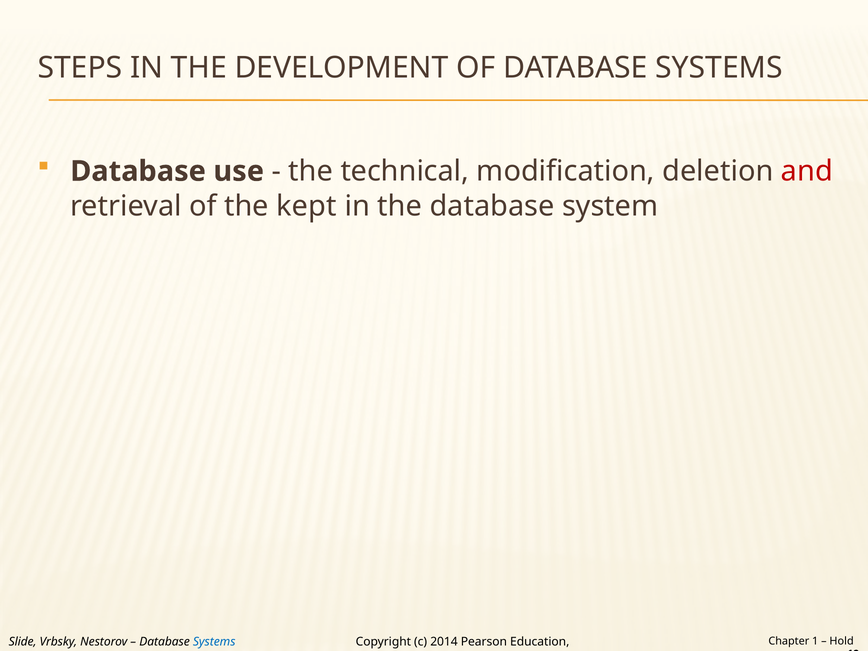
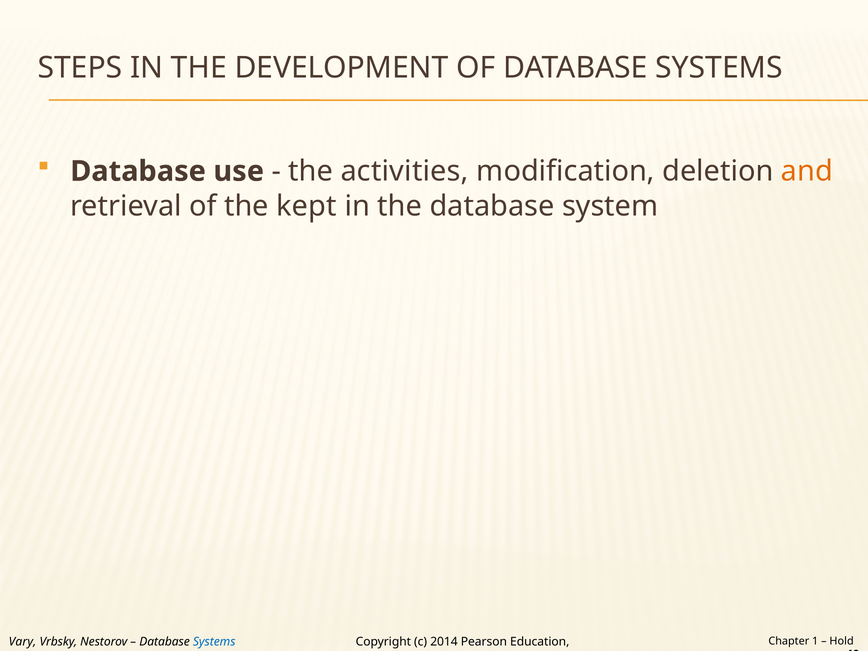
technical: technical -> activities
and colour: red -> orange
Slide: Slide -> Vary
